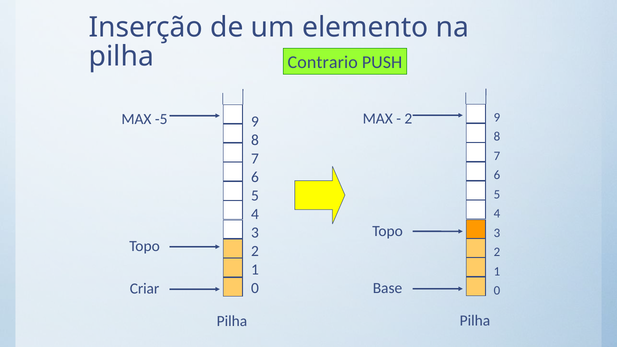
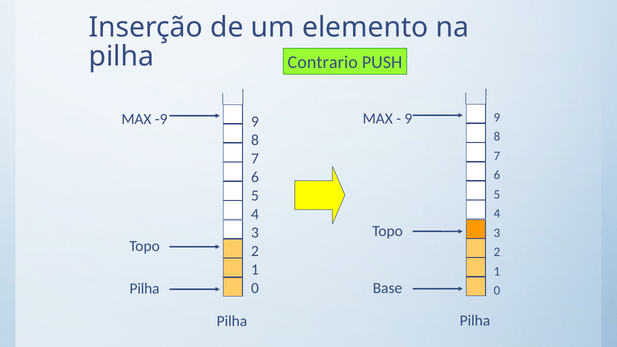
2 at (408, 119): 2 -> 9
-5: -5 -> -9
Criar at (145, 289): Criar -> Pilha
